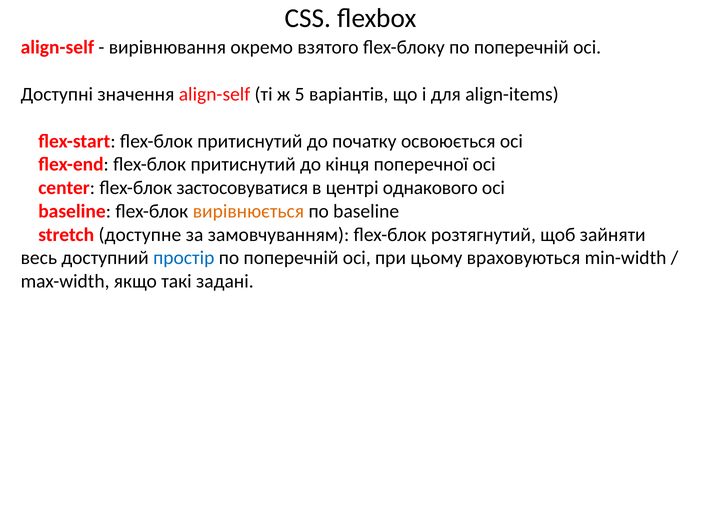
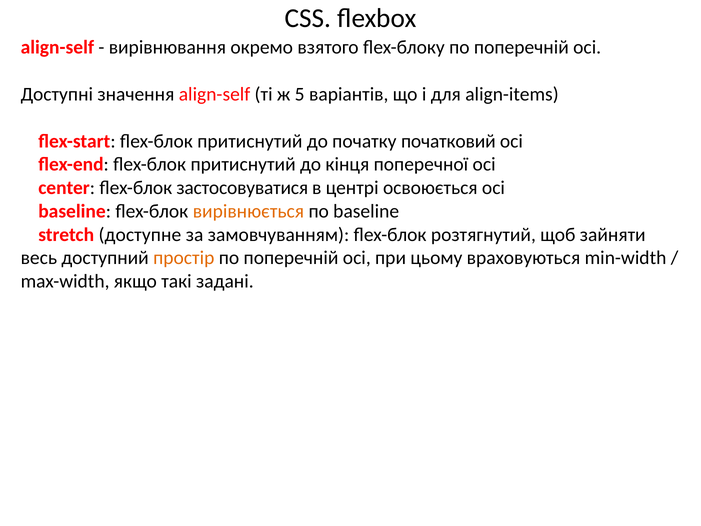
освоюється: освоюється -> початковий
однакового: однакового -> освоюється
простір colour: blue -> orange
